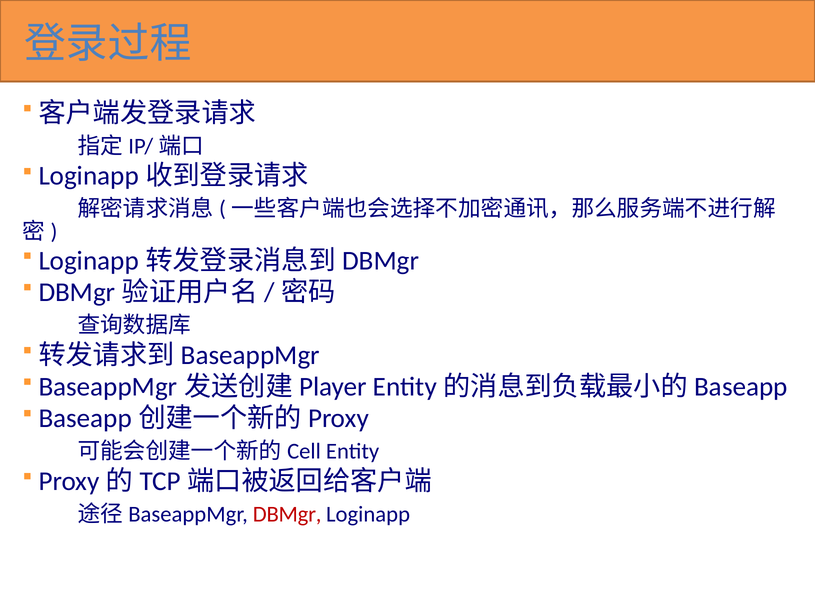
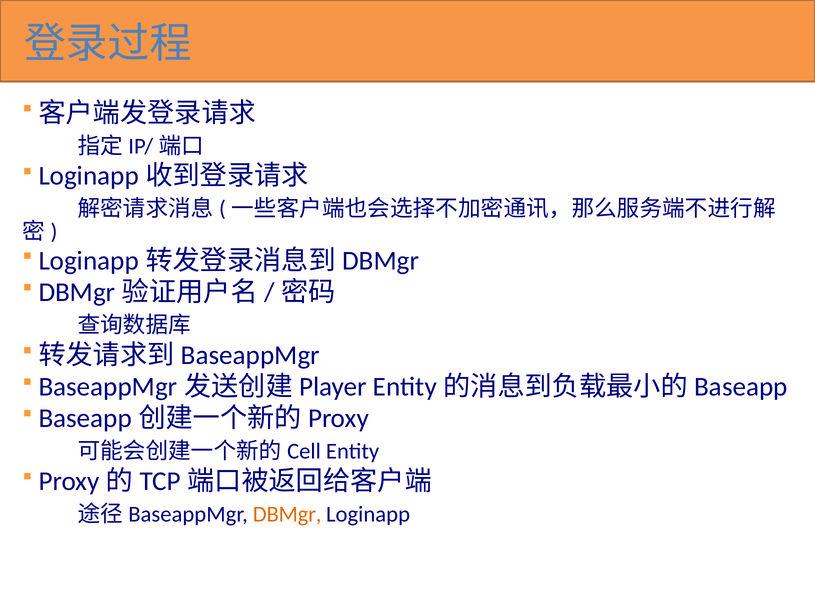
DBMgr colour: red -> orange
